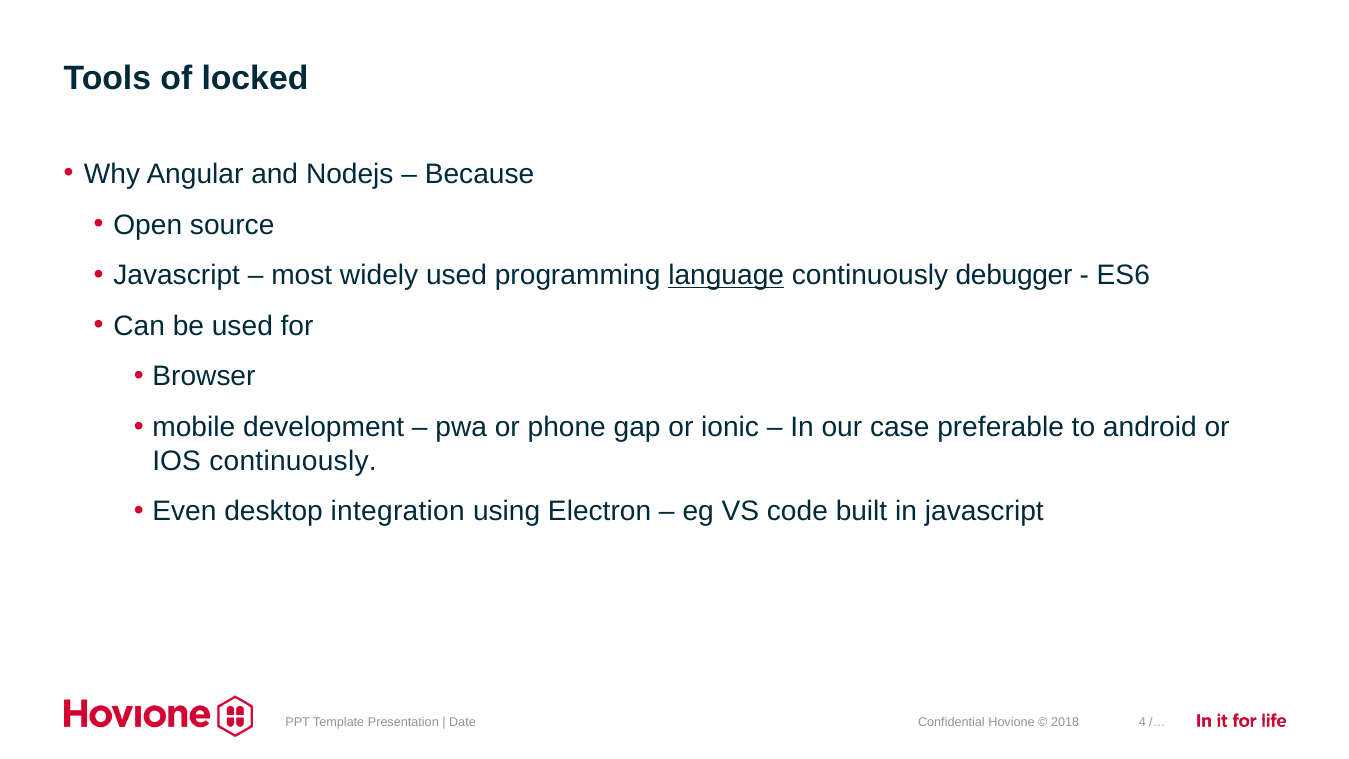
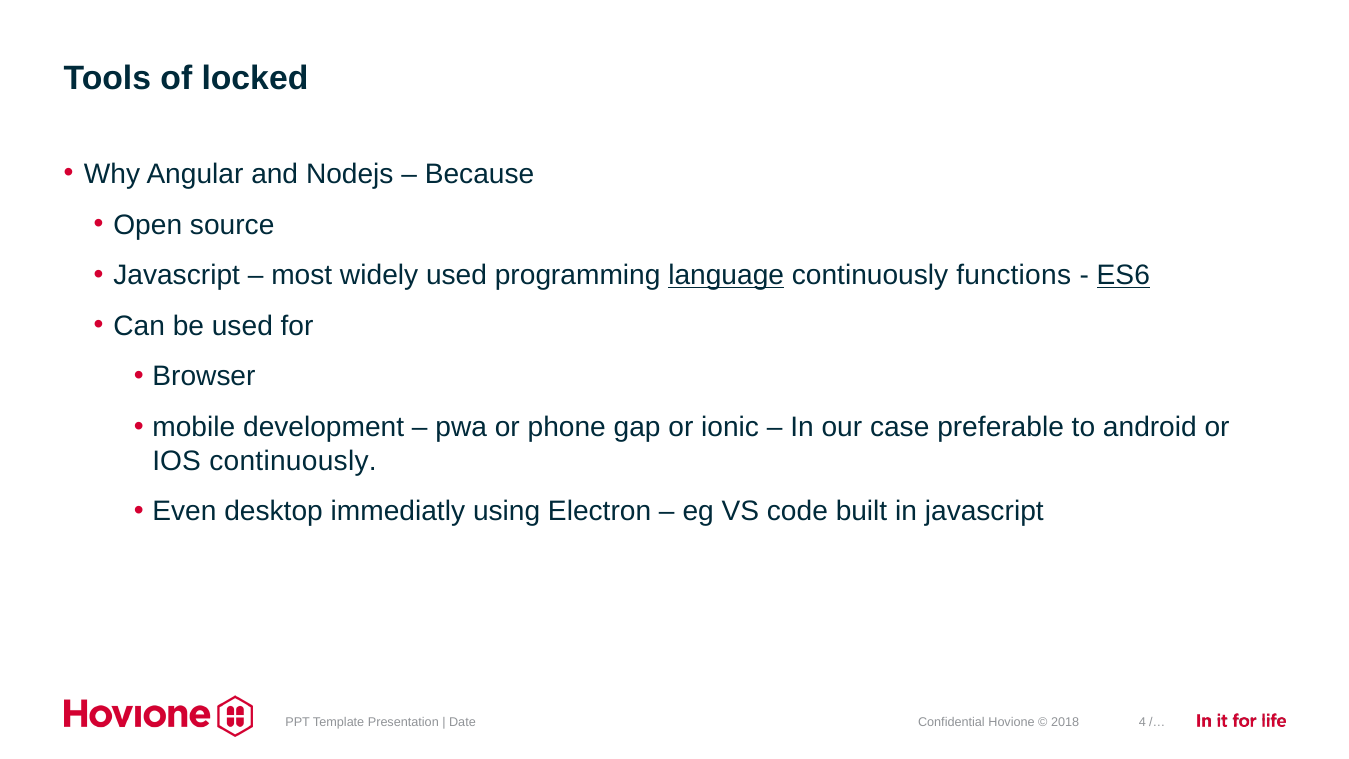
debugger: debugger -> functions
ES6 underline: none -> present
integration: integration -> immediatly
